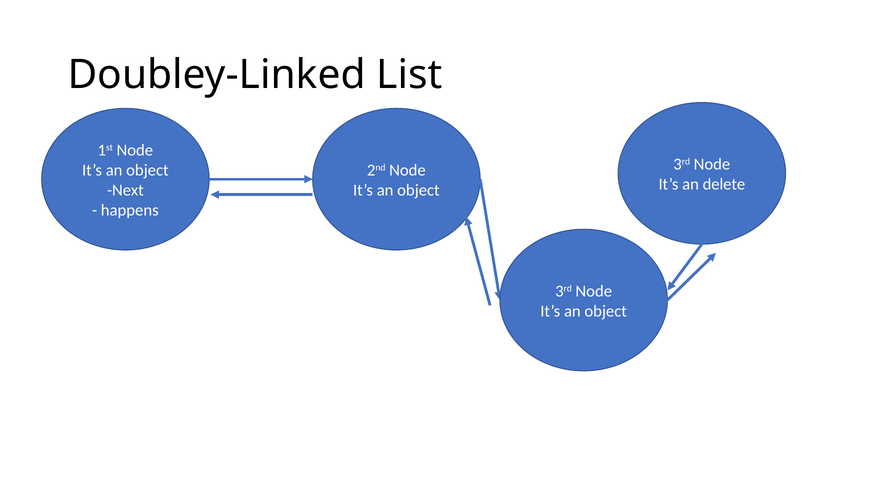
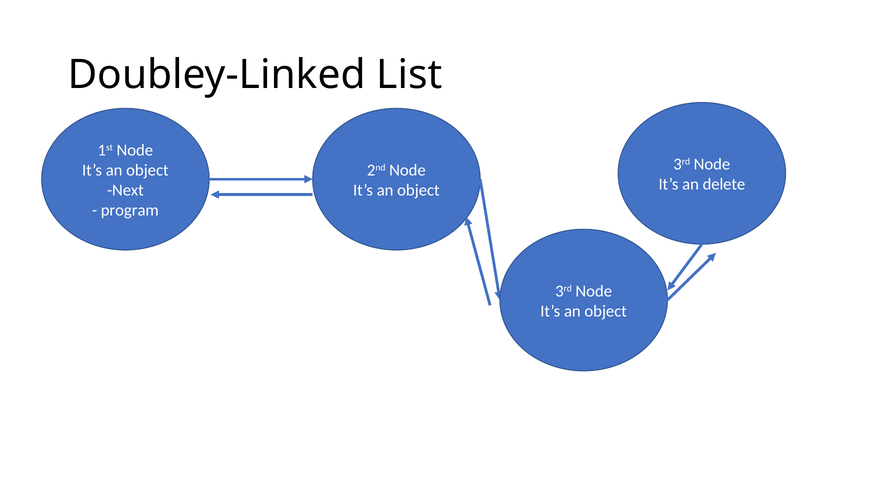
happens: happens -> program
